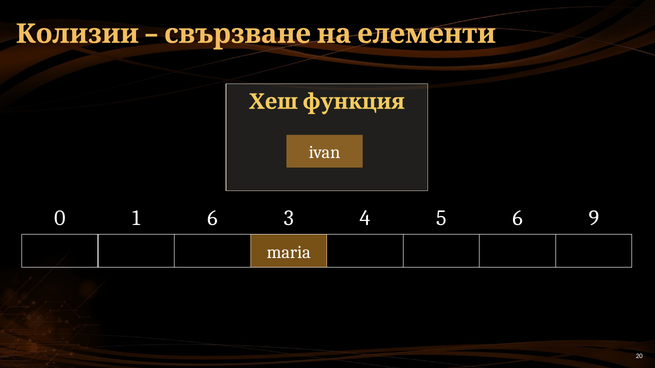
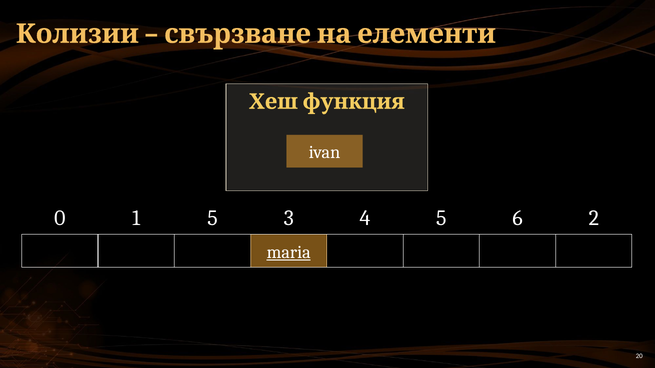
1 6: 6 -> 5
9: 9 -> 2
maria underline: none -> present
